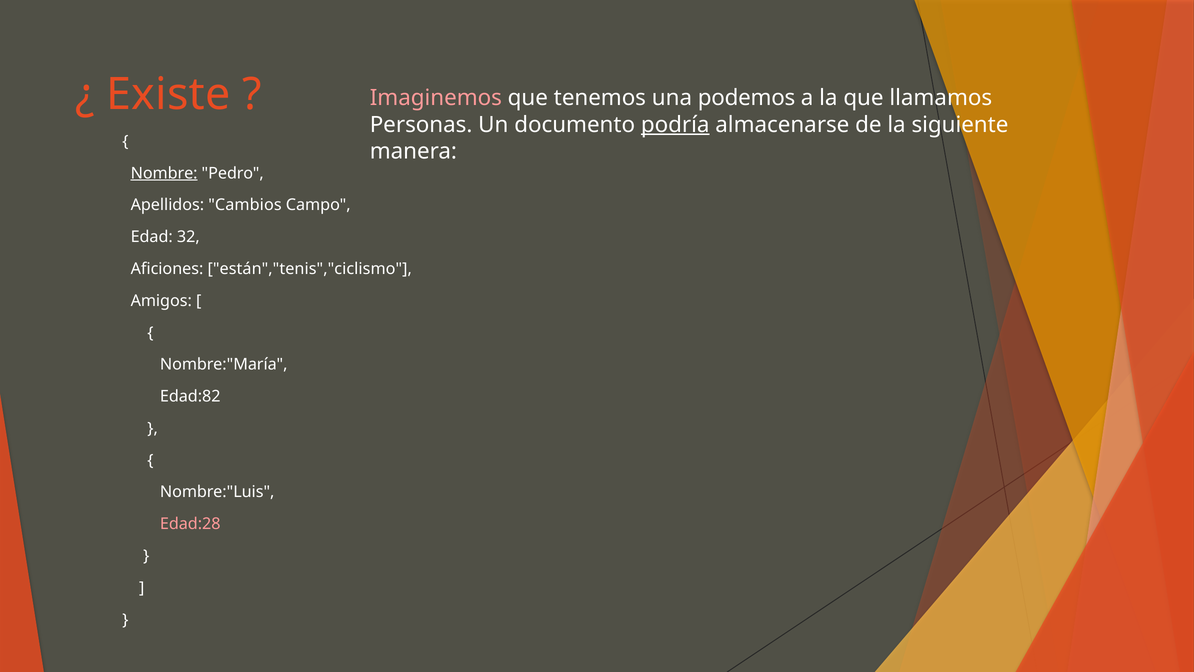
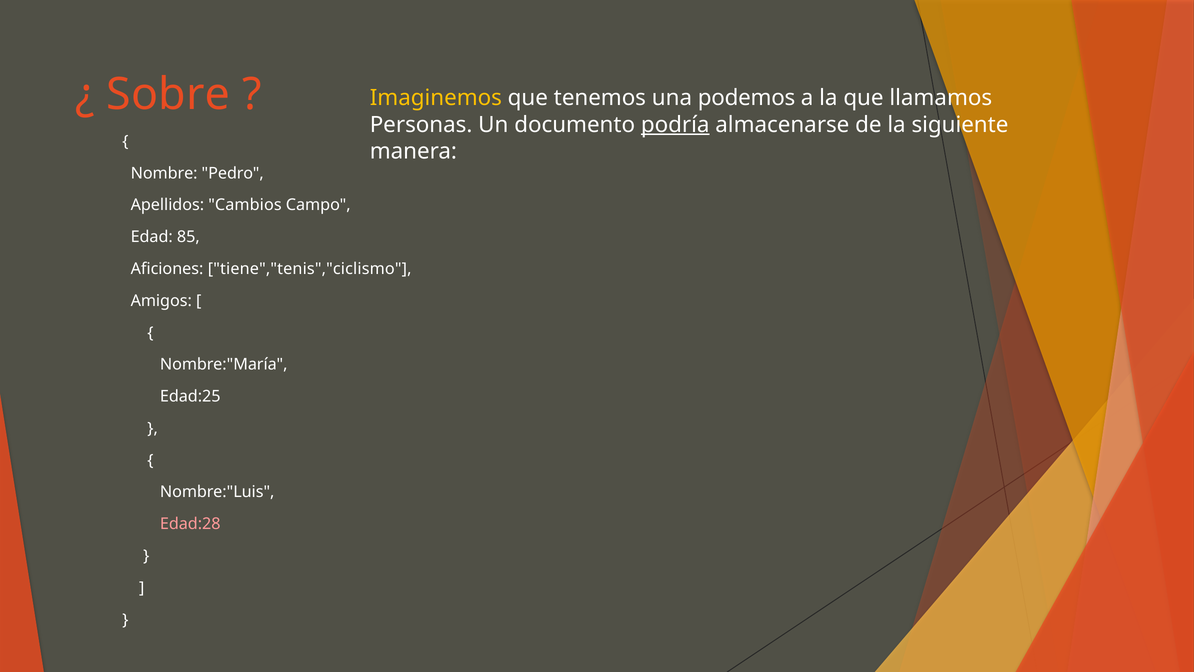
Existe: Existe -> Sobre
Imaginemos colour: pink -> yellow
Nombre underline: present -> none
32: 32 -> 85
están","tenis","ciclismo: están","tenis","ciclismo -> tiene","tenis","ciclismo
Edad:82: Edad:82 -> Edad:25
